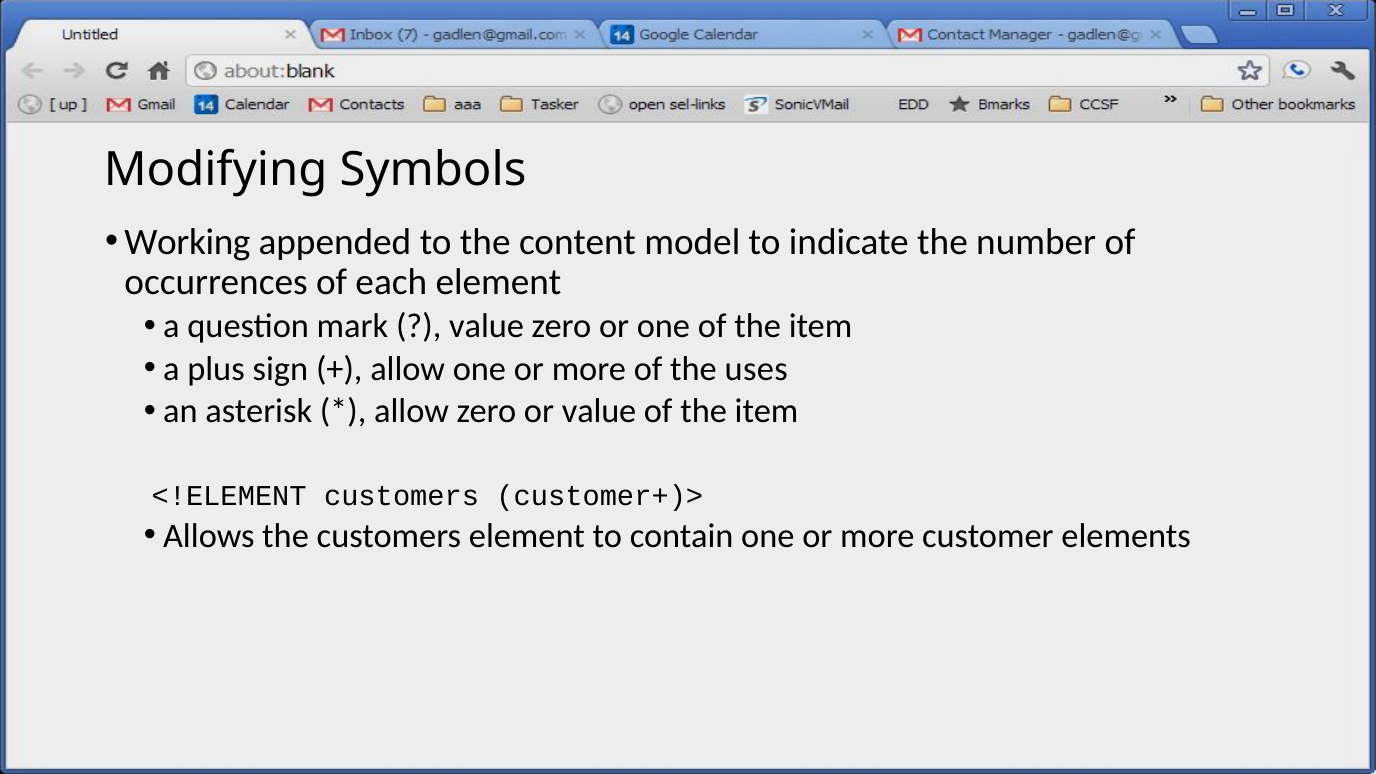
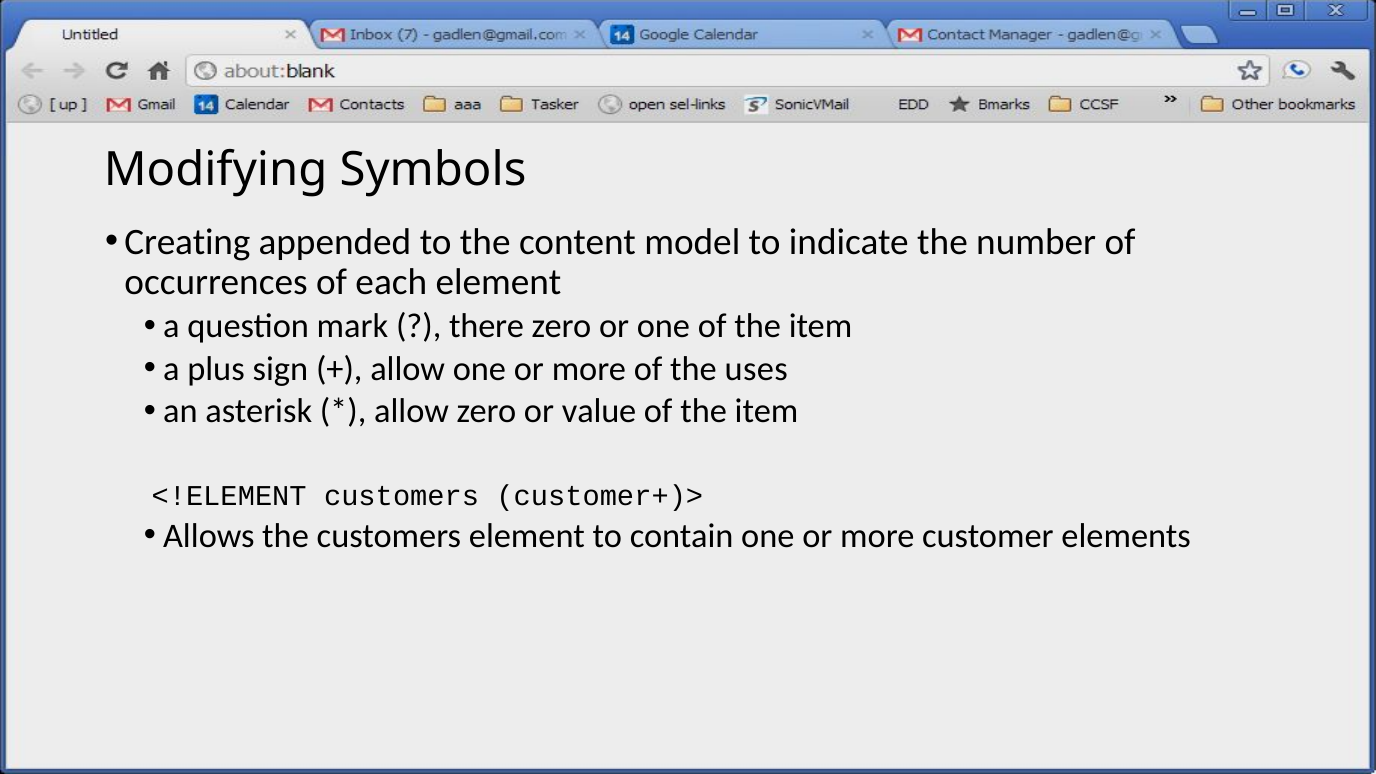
Working: Working -> Creating
value at (487, 326): value -> there
